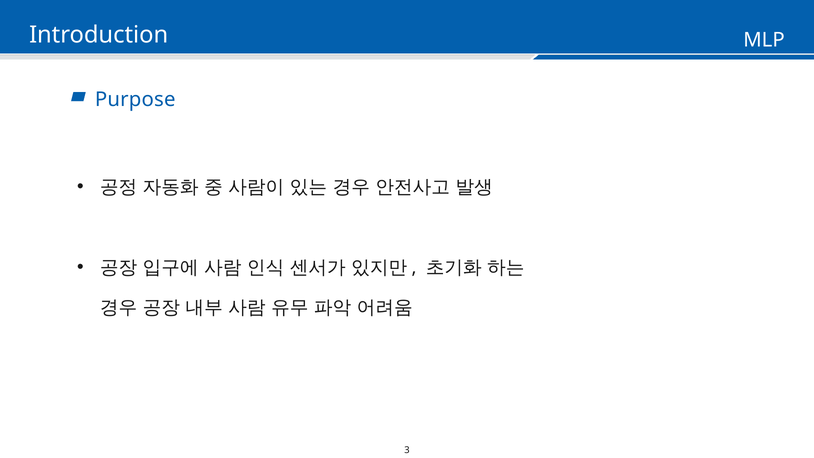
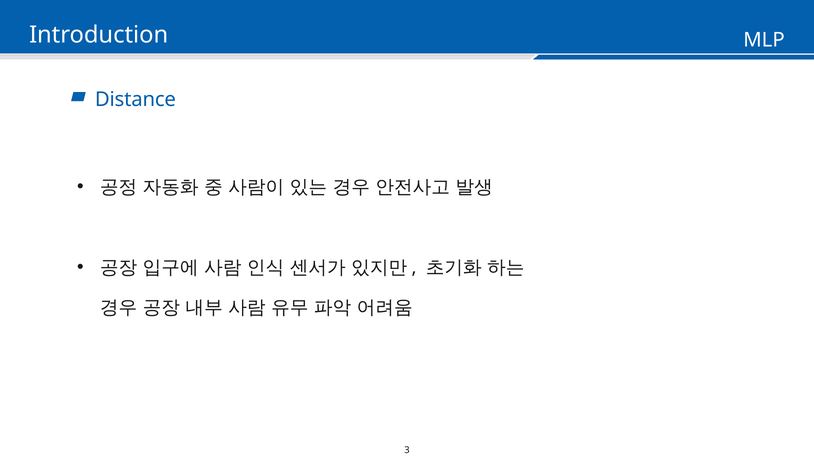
Purpose: Purpose -> Distance
